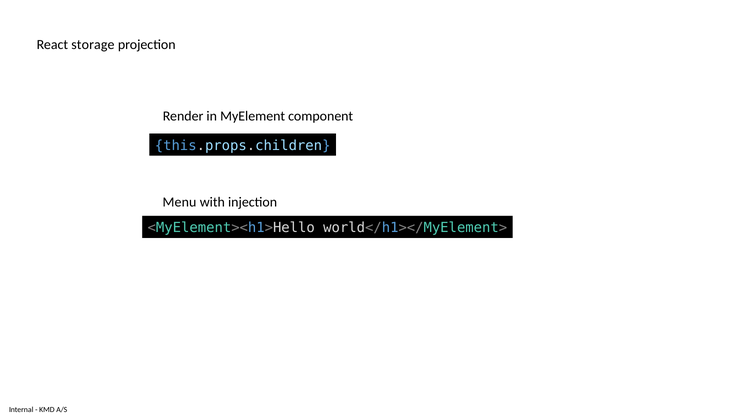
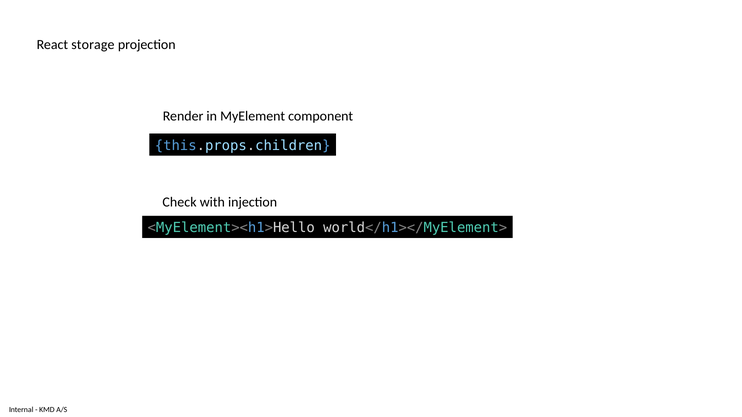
Menu: Menu -> Check
